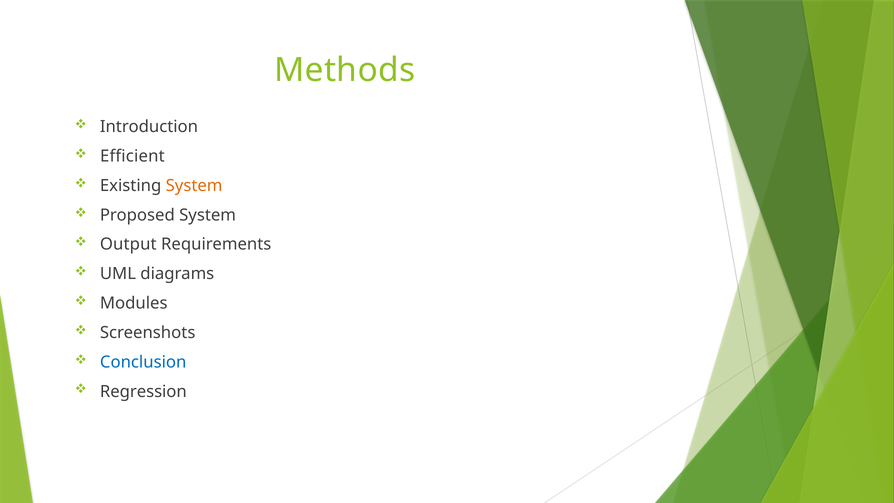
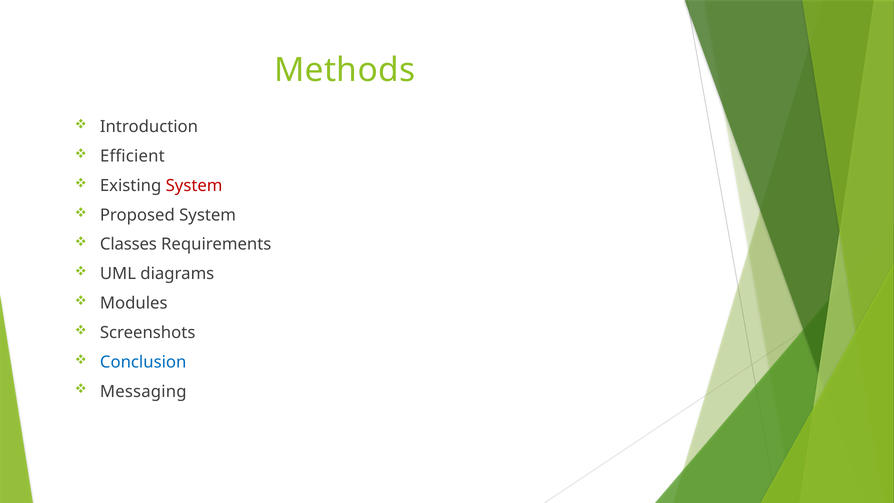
System at (194, 186) colour: orange -> red
Output: Output -> Classes
Regression: Regression -> Messaging
